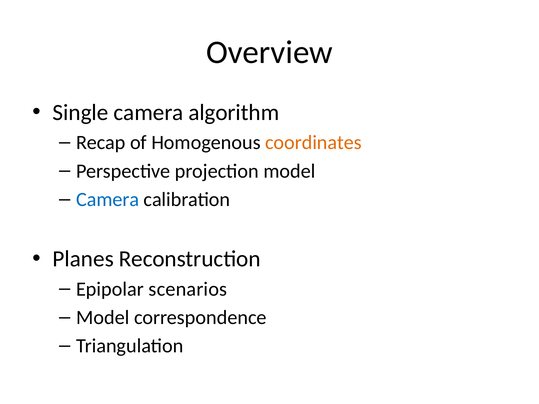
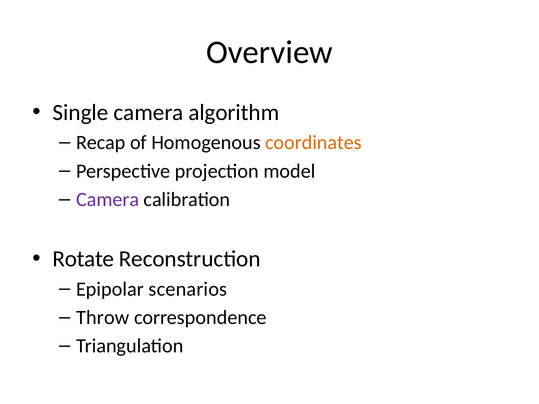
Camera at (108, 200) colour: blue -> purple
Planes: Planes -> Rotate
Model at (103, 318): Model -> Throw
